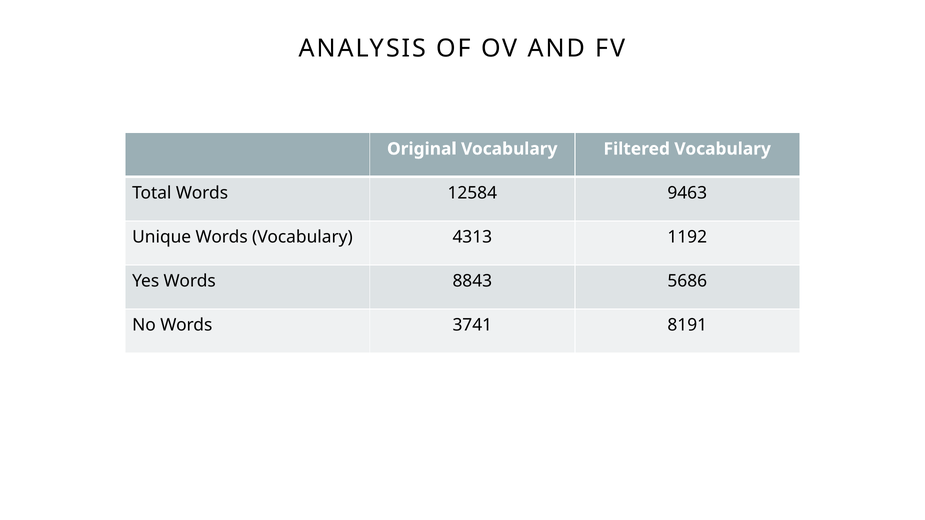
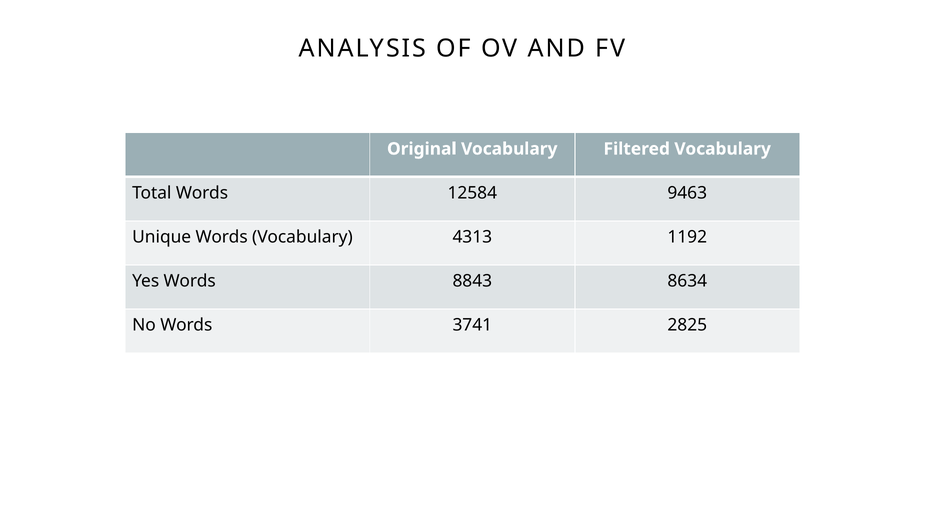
5686: 5686 -> 8634
8191: 8191 -> 2825
